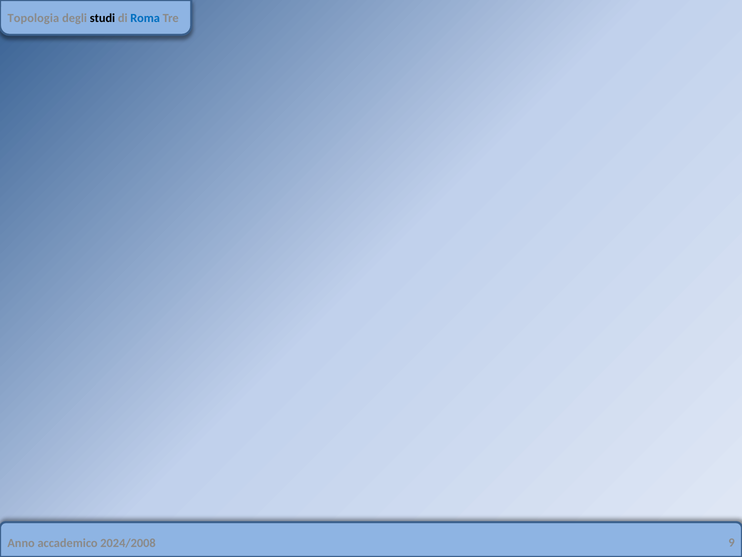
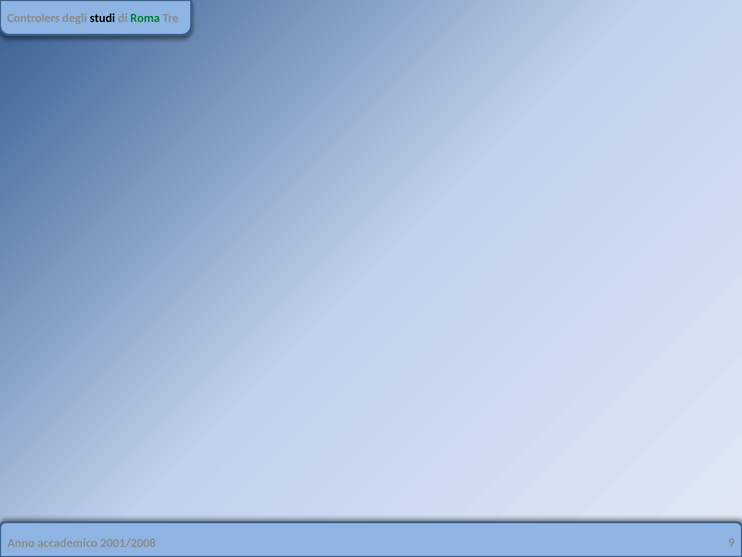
Topologia: Topologia -> Controlers
Roma colour: blue -> green
2024/2008: 2024/2008 -> 2001/2008
